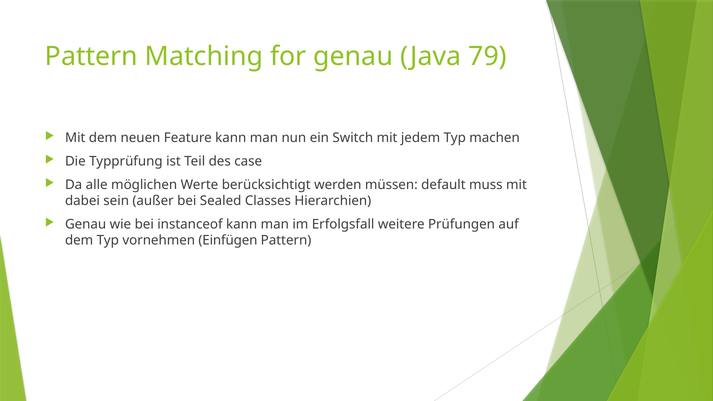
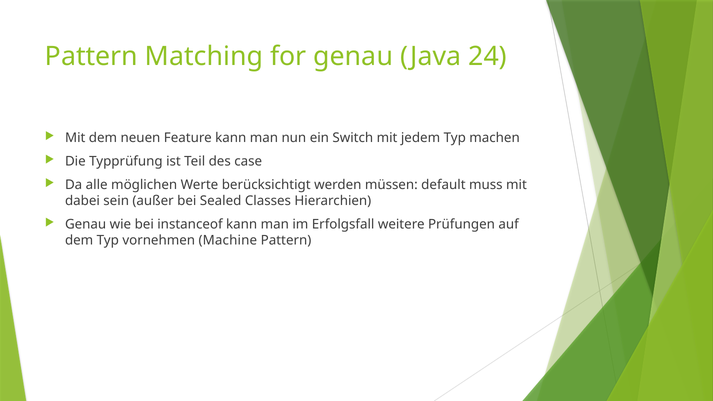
79: 79 -> 24
Einfügen: Einfügen -> Machine
